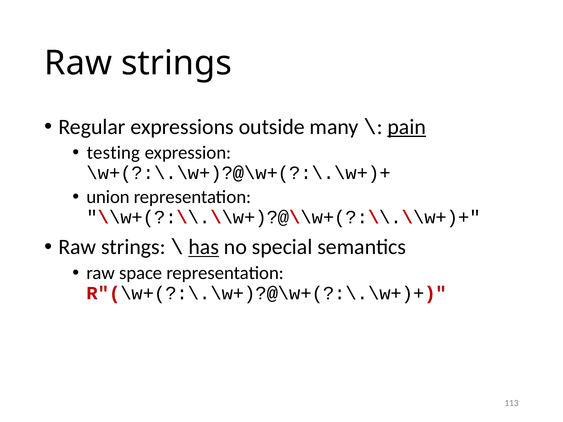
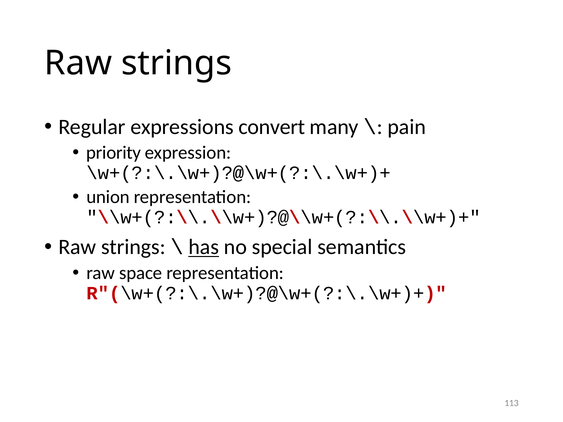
outside: outside -> convert
pain underline: present -> none
testing: testing -> priority
